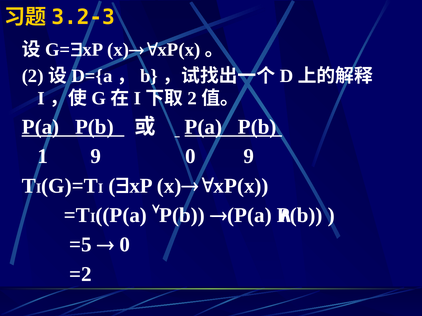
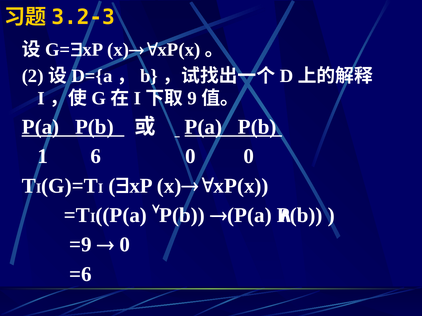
2 at (192, 99): 2 -> 9
1 9: 9 -> 6
0 9: 9 -> 0
=5: =5 -> =9
=2: =2 -> =6
